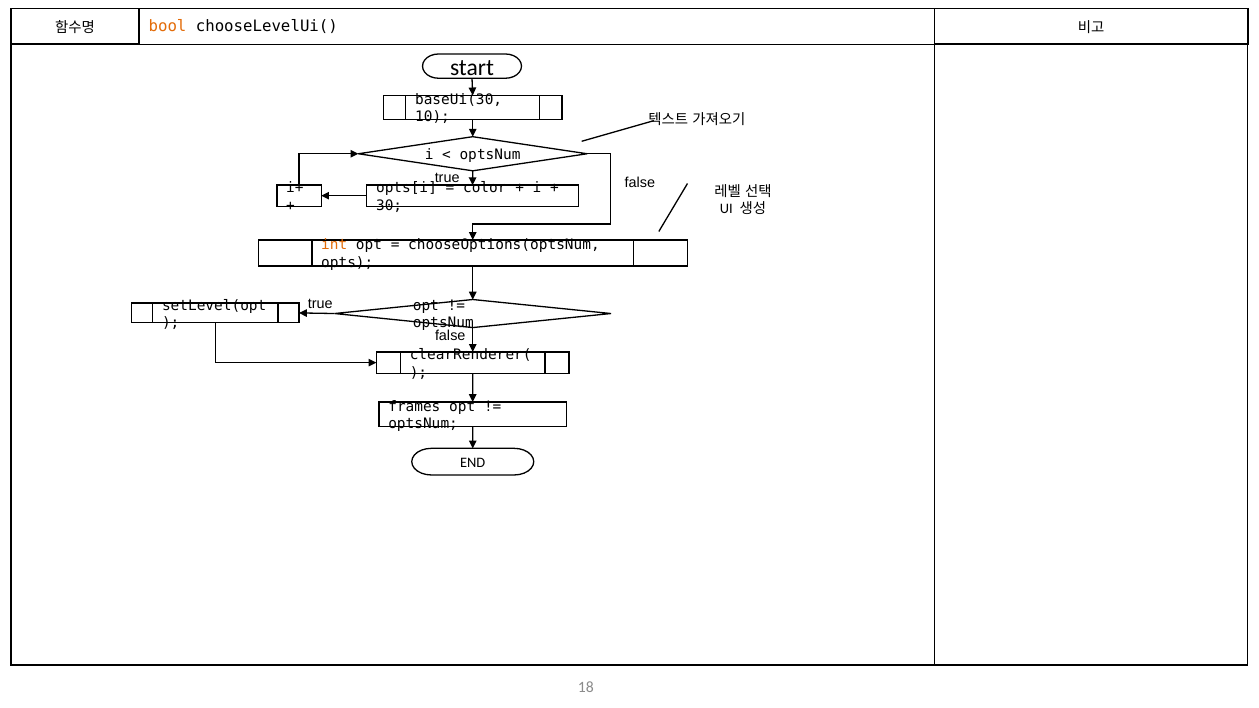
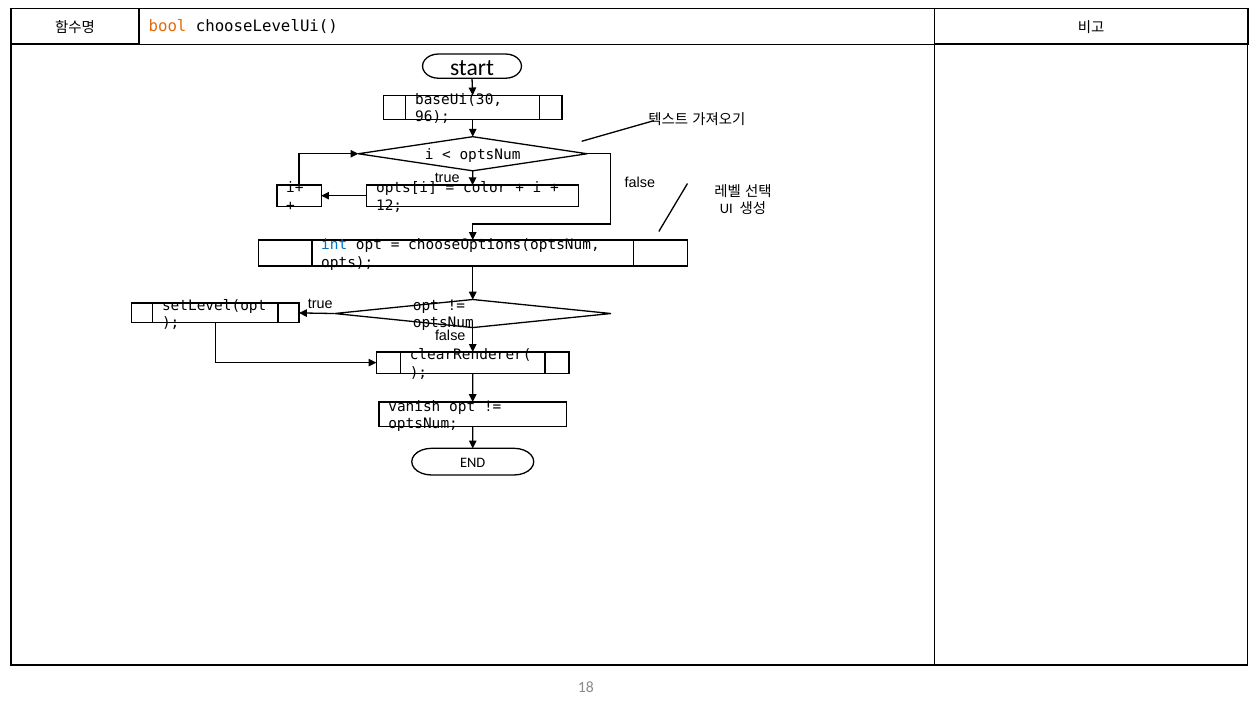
10: 10 -> 96
30: 30 -> 12
int colour: orange -> blue
frames: frames -> vanish
